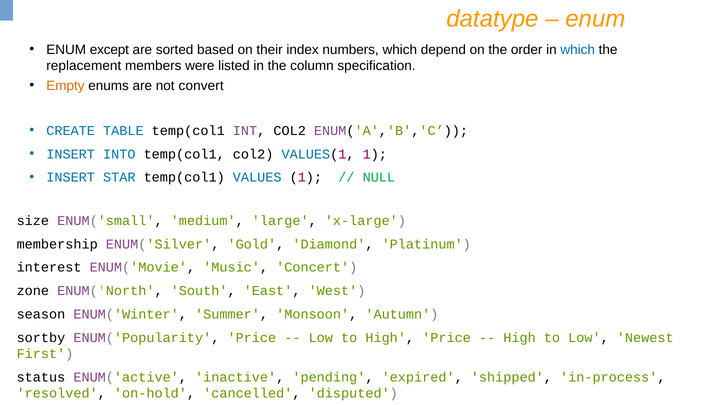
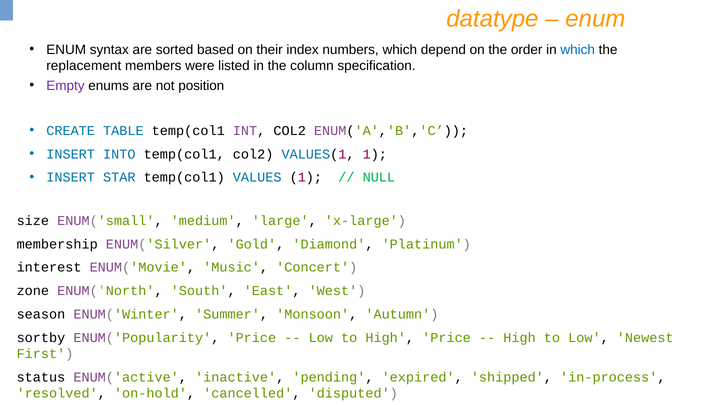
except: except -> syntax
Empty colour: orange -> purple
convert: convert -> position
